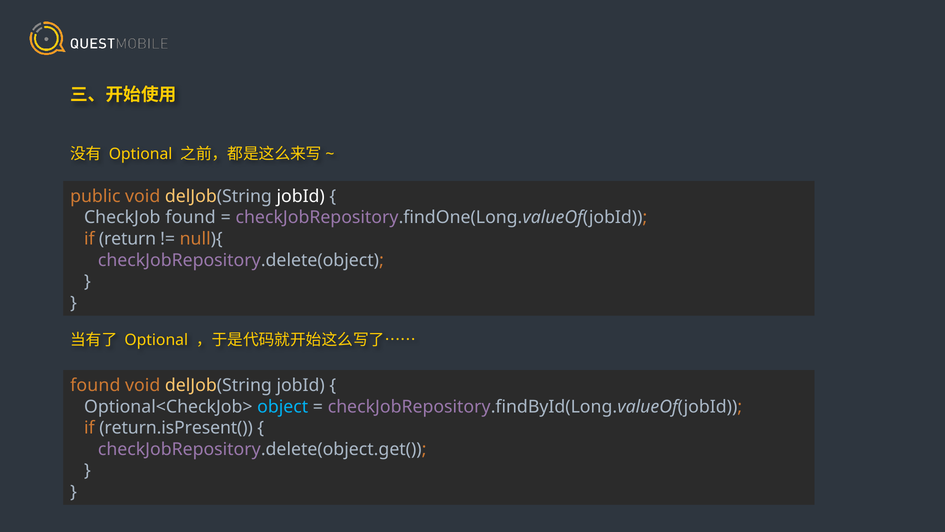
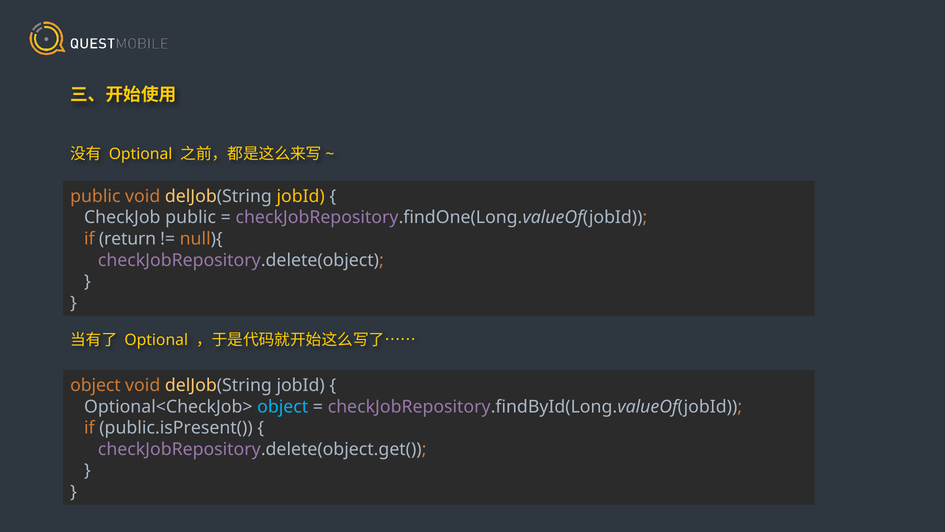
jobId at (301, 196) colour: white -> yellow
CheckJob found: found -> public
found at (95, 385): found -> object
return.isPresent(: return.isPresent( -> public.isPresent(
